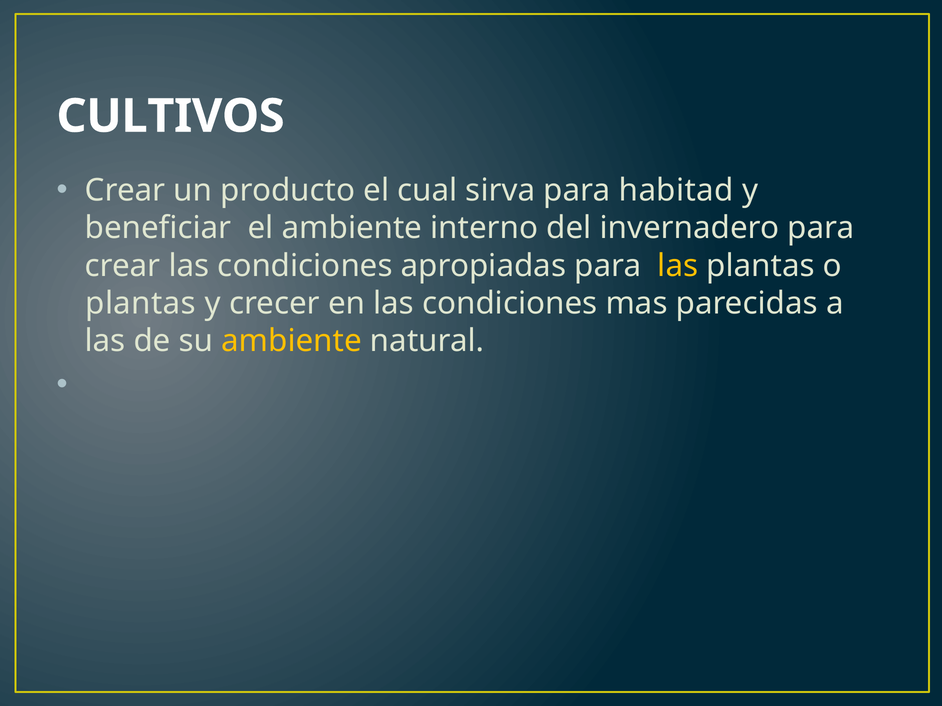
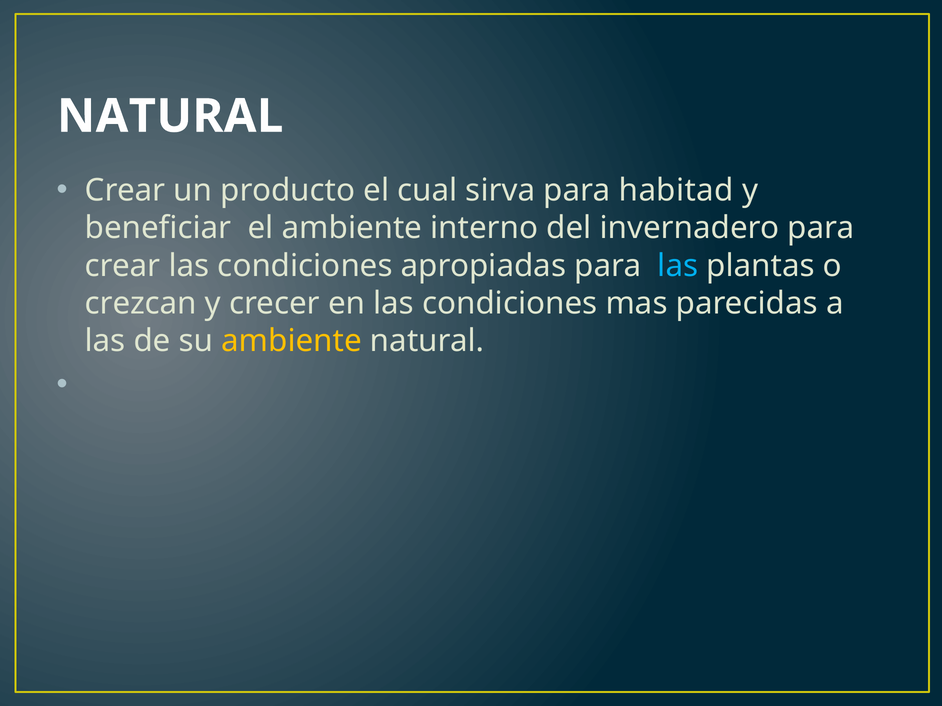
CULTIVOS at (171, 116): CULTIVOS -> NATURAL
las at (678, 266) colour: yellow -> light blue
plantas at (141, 304): plantas -> crezcan
